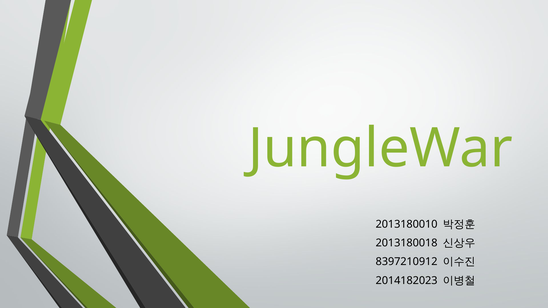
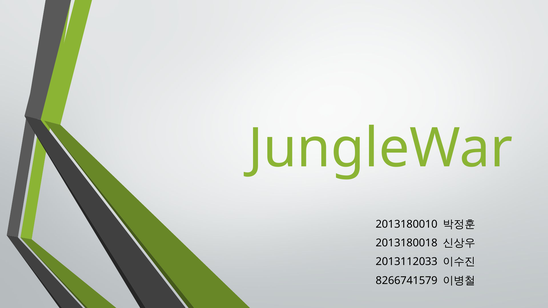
8397210912: 8397210912 -> 2013112033
2014182023: 2014182023 -> 8266741579
